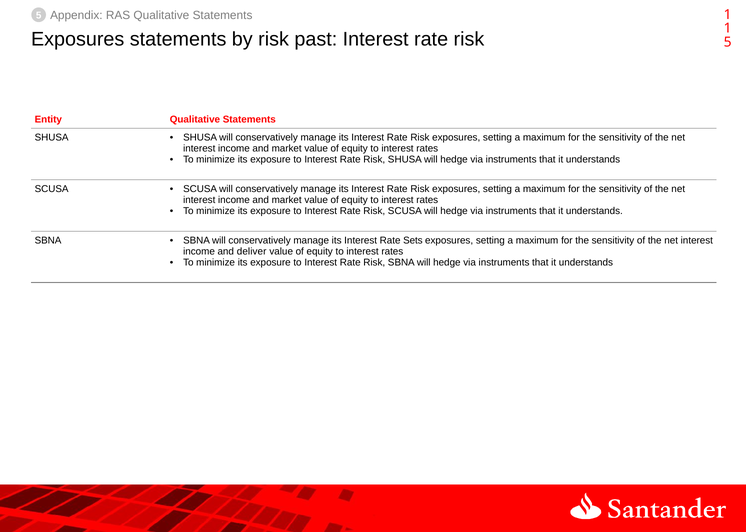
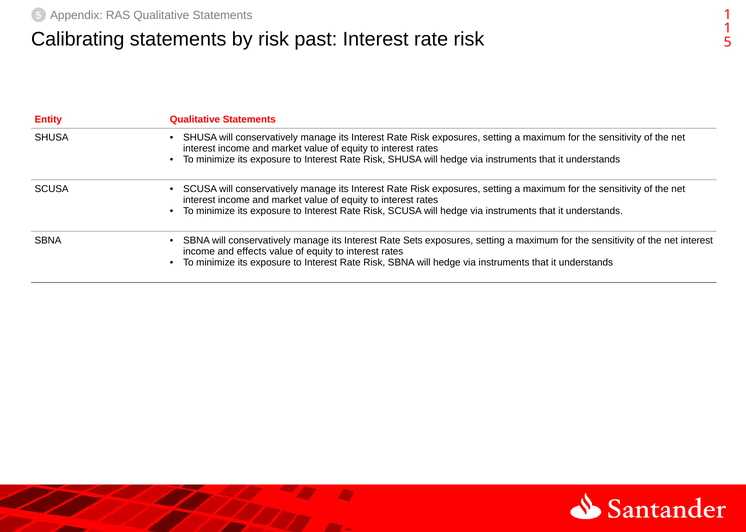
Exposures at (78, 39): Exposures -> Calibrating
deliver: deliver -> effects
